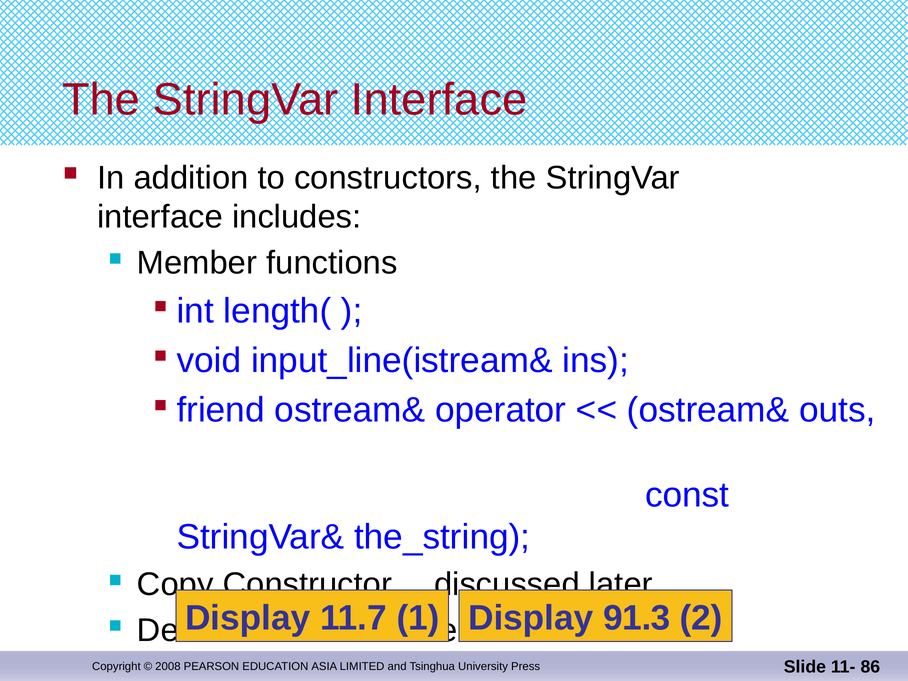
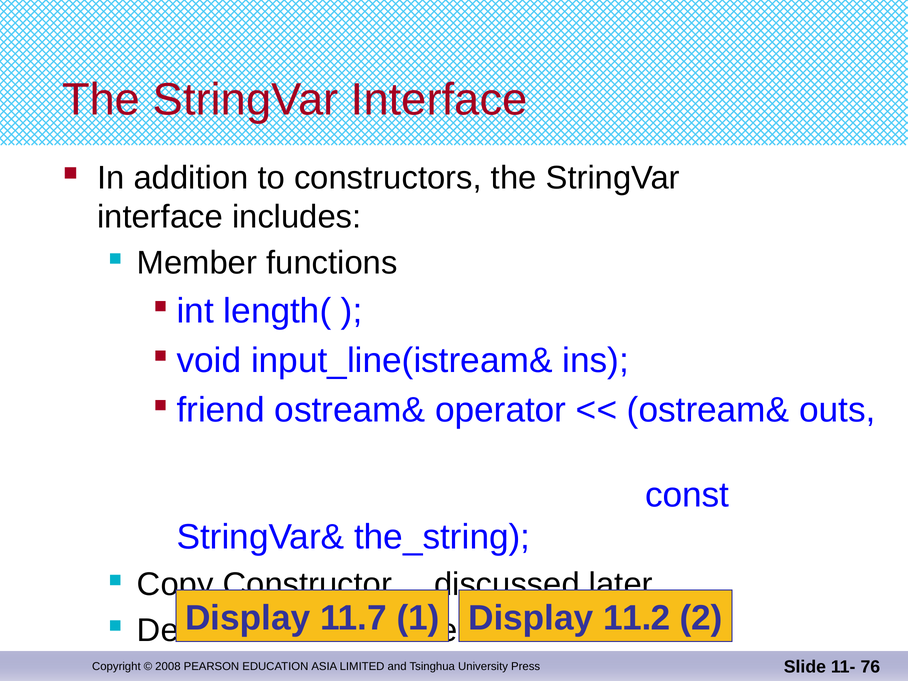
91.3: 91.3 -> 11.2
86: 86 -> 76
